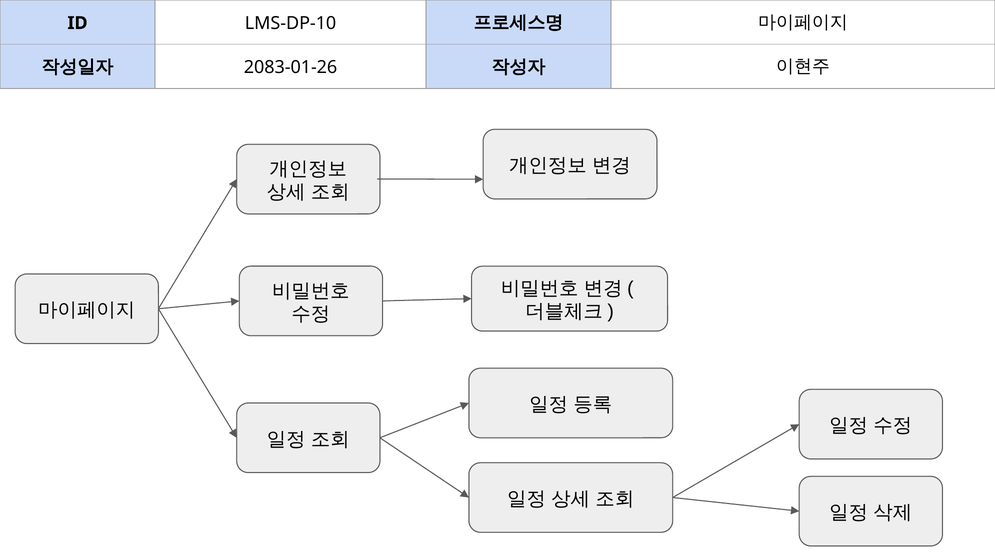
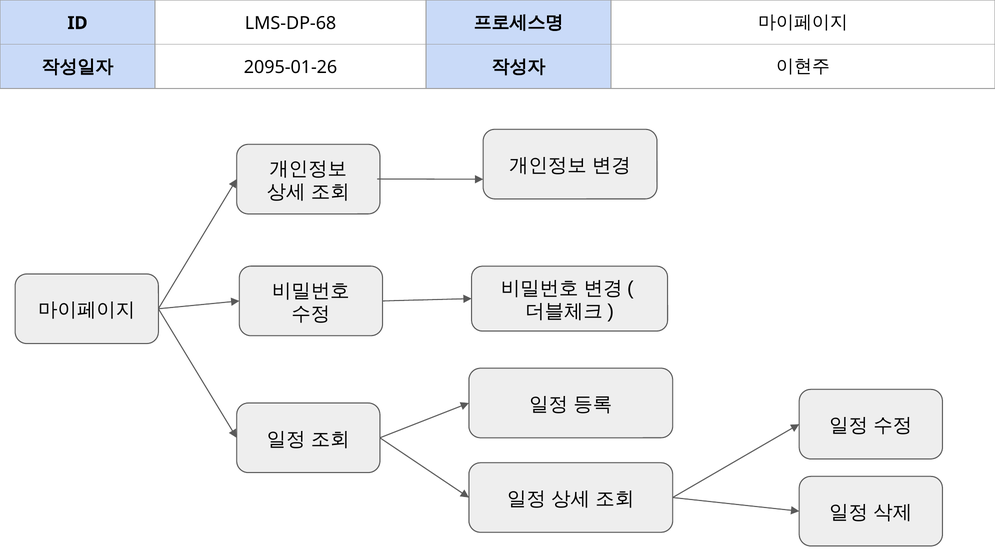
LMS-DP-10: LMS-DP-10 -> LMS-DP-68
2083-01-26: 2083-01-26 -> 2095-01-26
